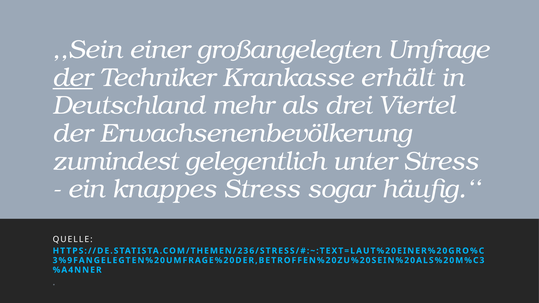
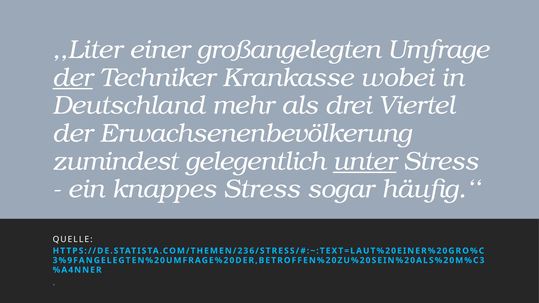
,,Sein: ,,Sein -> ,,Liter
erhält: erhält -> wobei
unter underline: none -> present
